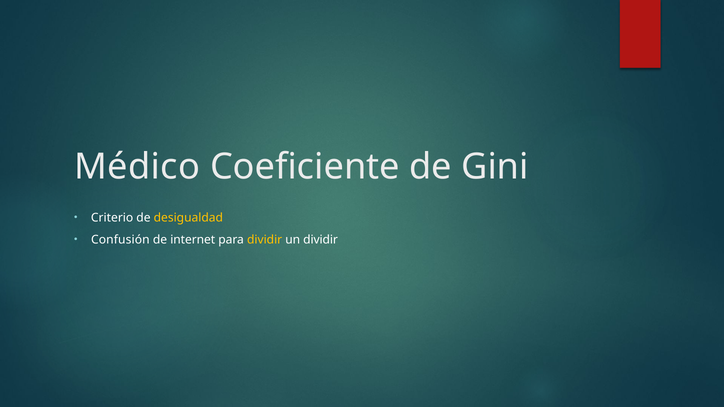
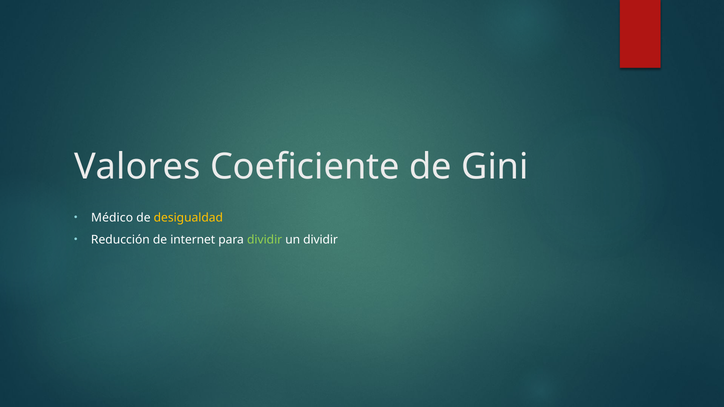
Médico: Médico -> Valores
Criterio: Criterio -> Médico
Confusión: Confusión -> Reducción
dividir at (265, 240) colour: yellow -> light green
